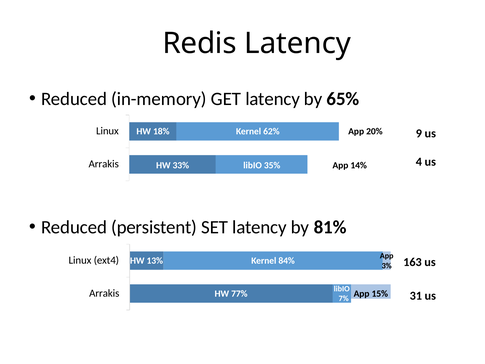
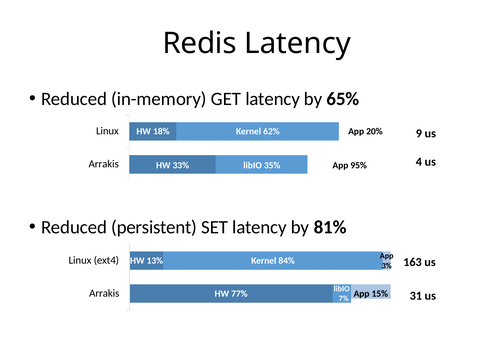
14%: 14% -> 95%
